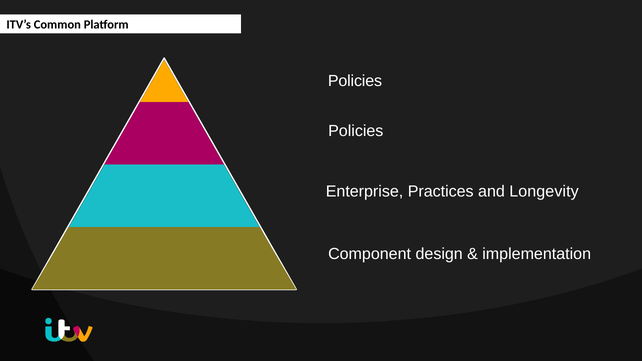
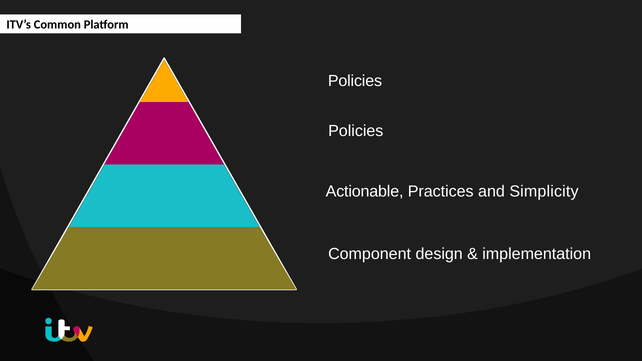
Enterprise: Enterprise -> Actionable
Longevity: Longevity -> Simplicity
